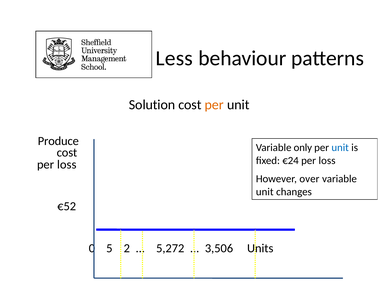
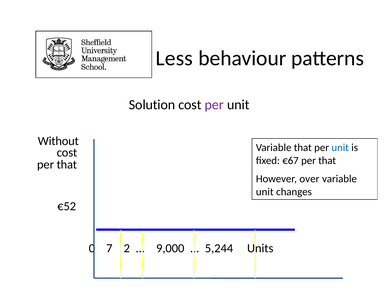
per at (214, 105) colour: orange -> purple
Produce: Produce -> Without
Variable only: only -> that
€24: €24 -> €67
loss at (327, 161): loss -> that
loss at (67, 164): loss -> that
5: 5 -> 7
5,272: 5,272 -> 9,000
3,506: 3,506 -> 5,244
